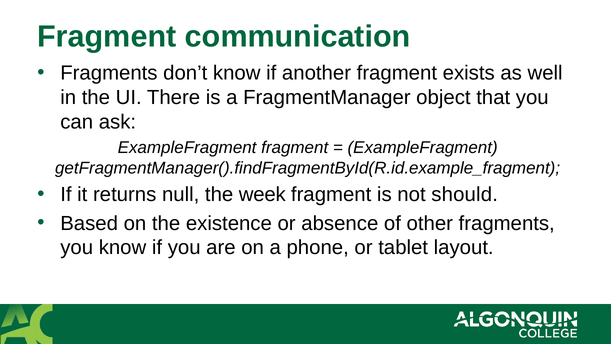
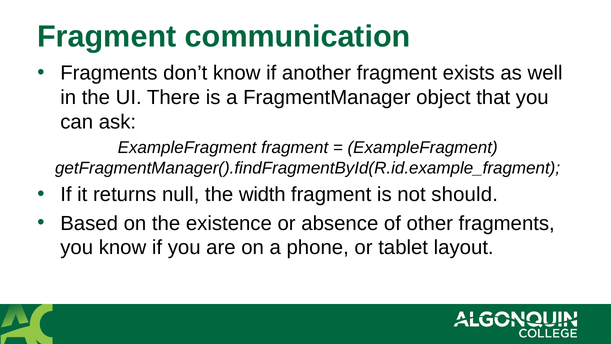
week: week -> width
